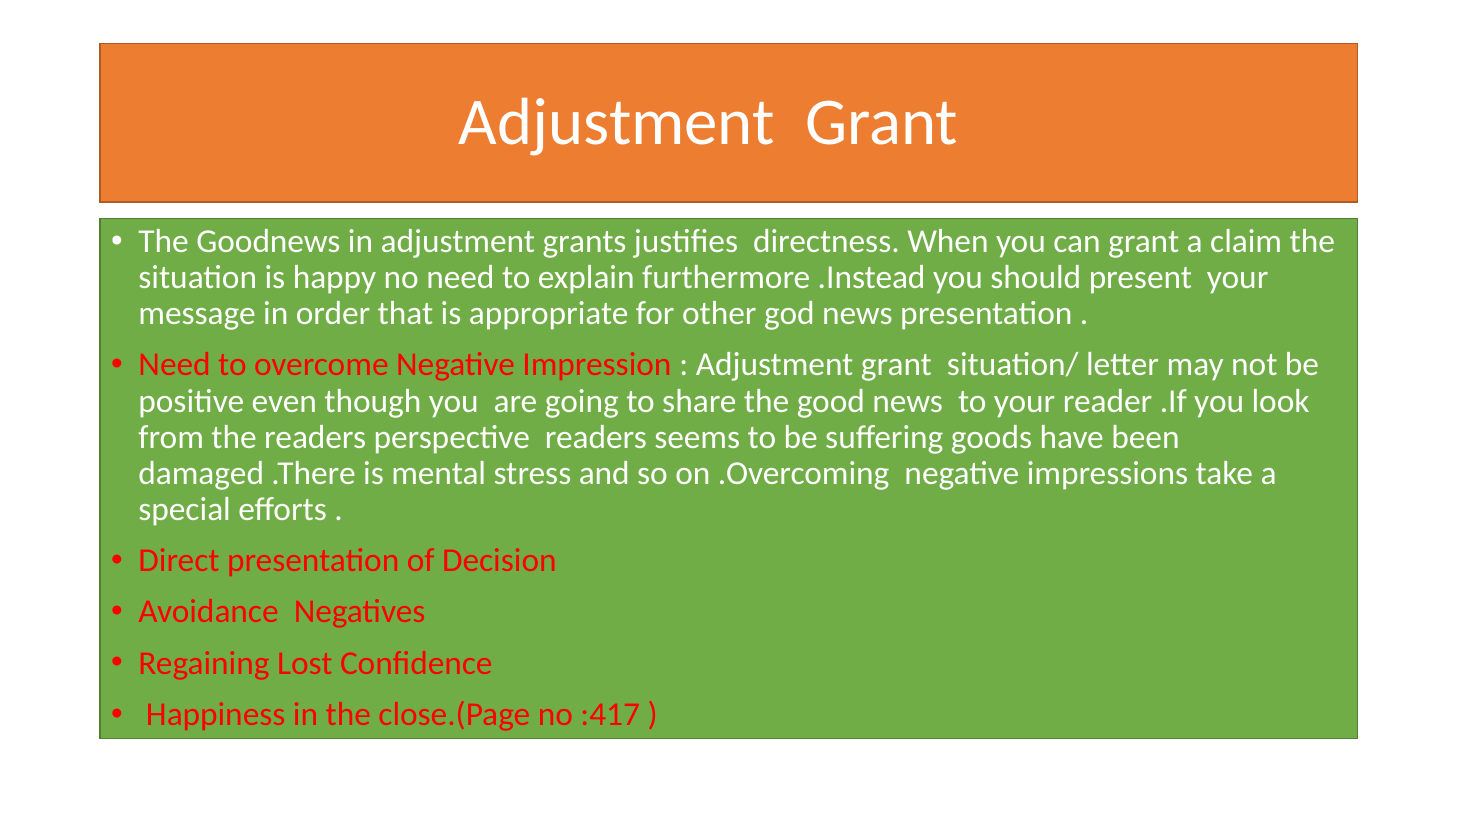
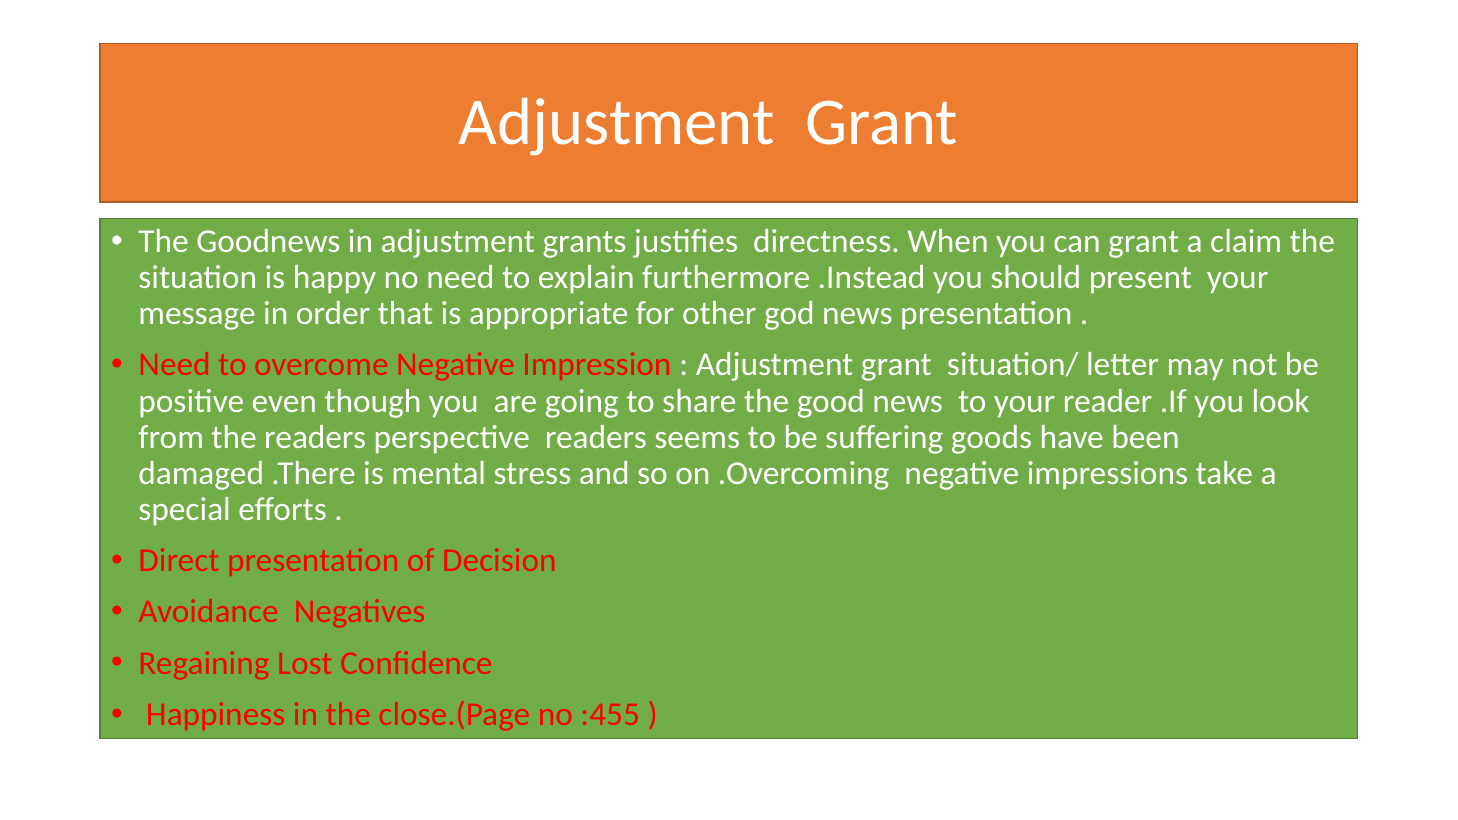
:417: :417 -> :455
